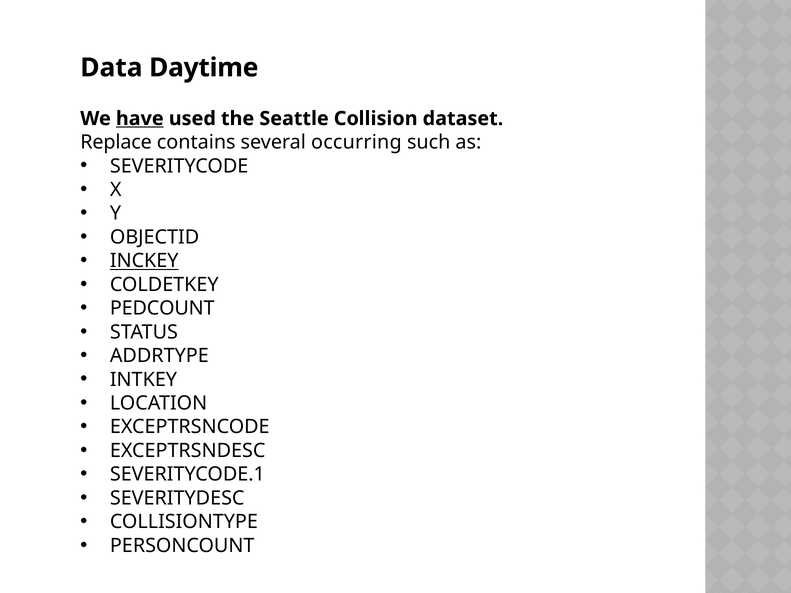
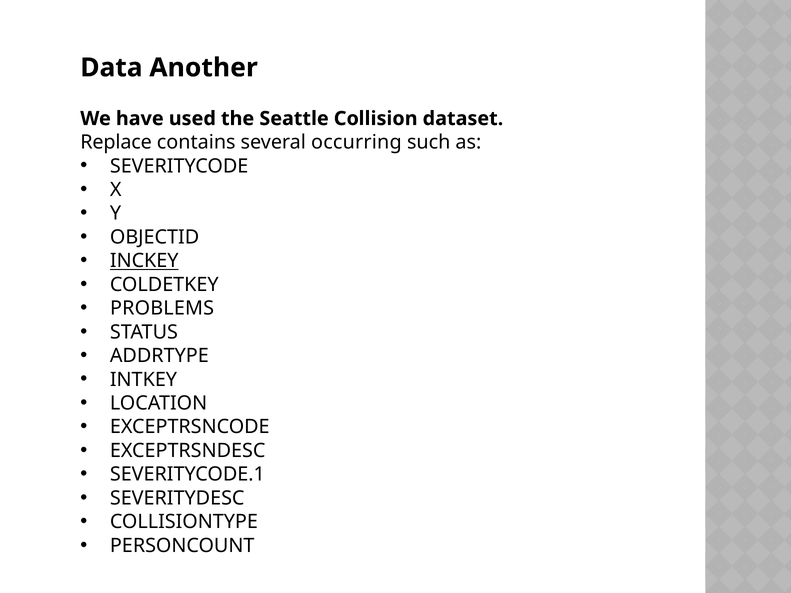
Daytime: Daytime -> Another
have underline: present -> none
PEDCOUNT: PEDCOUNT -> PROBLEMS
